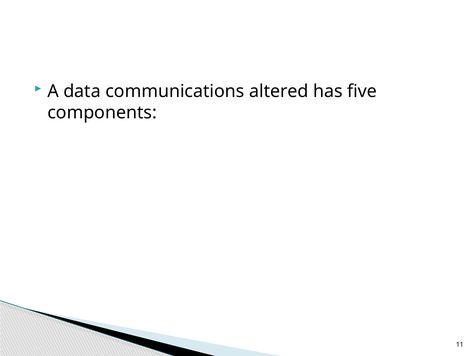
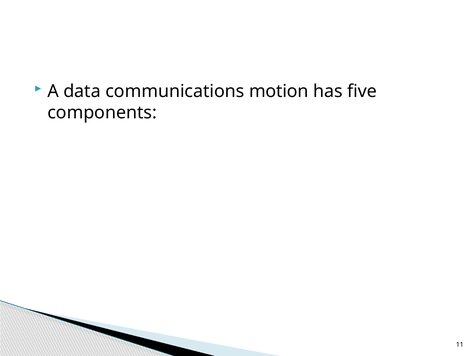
altered: altered -> motion
